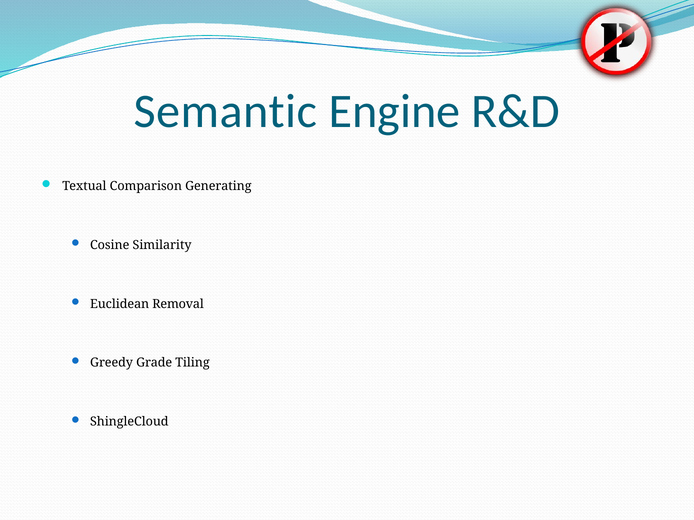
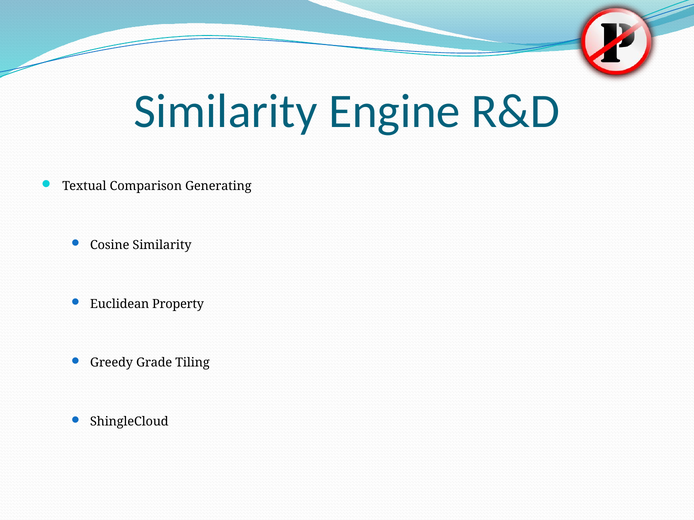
Semantic at (225, 111): Semantic -> Similarity
Removal: Removal -> Property
